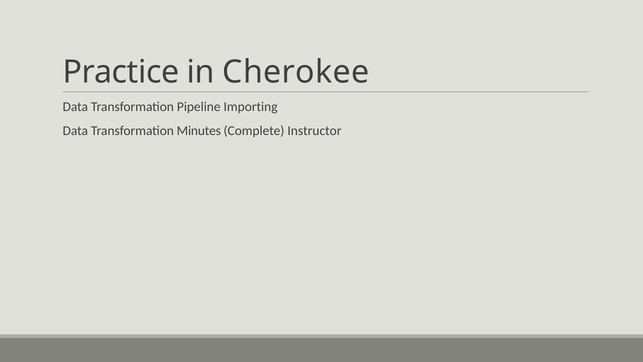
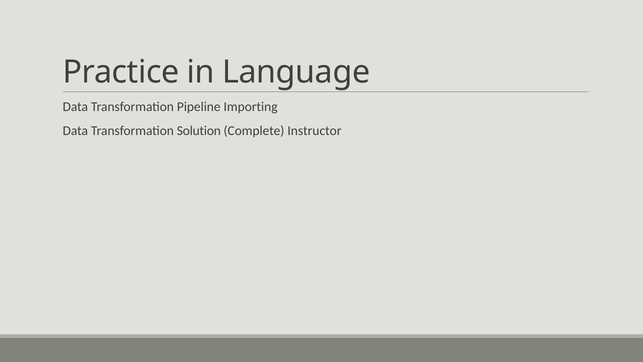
Cherokee: Cherokee -> Language
Minutes: Minutes -> Solution
